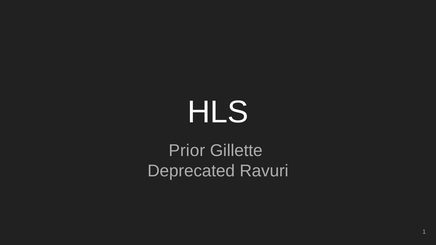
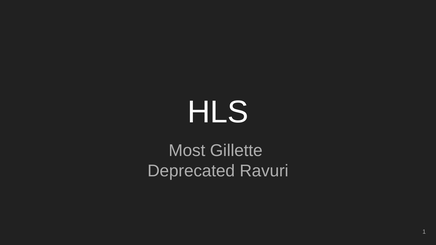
Prior: Prior -> Most
